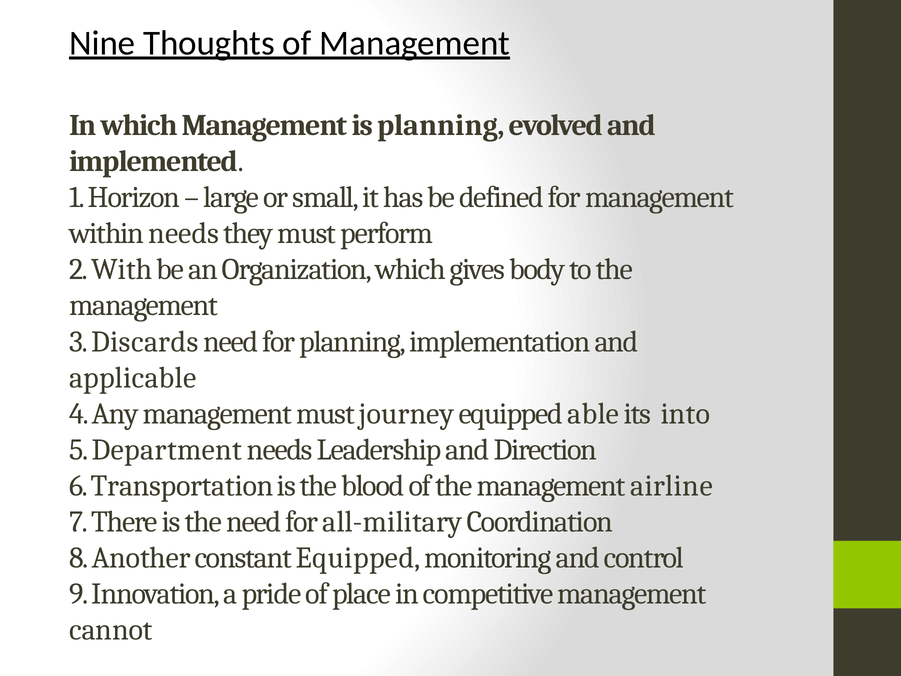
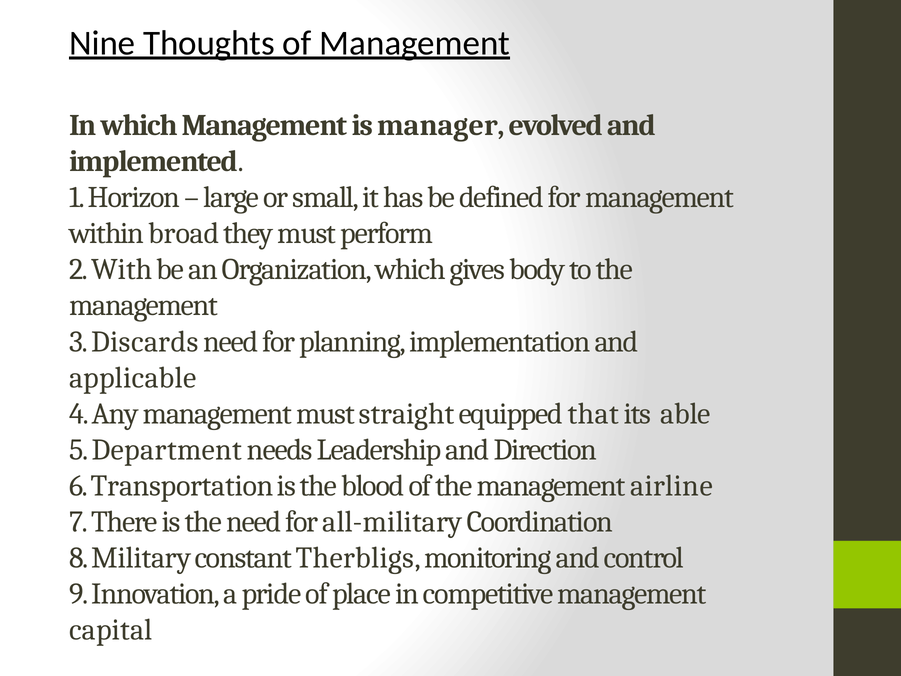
is planning: planning -> manager
within needs: needs -> broad
journey: journey -> straight
able: able -> that
into: into -> able
Another: Another -> Military
constant Equipped: Equipped -> Therbligs
cannot: cannot -> capital
